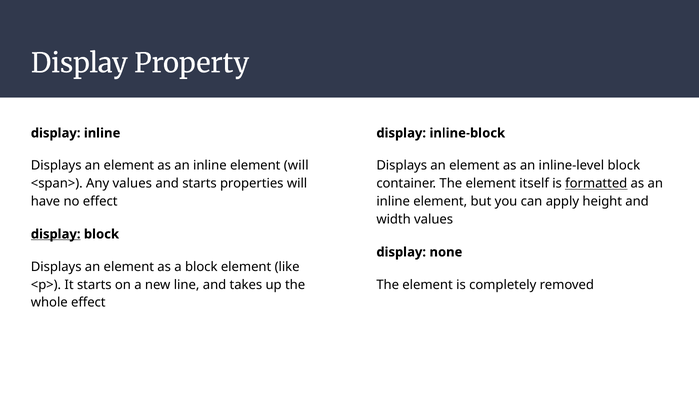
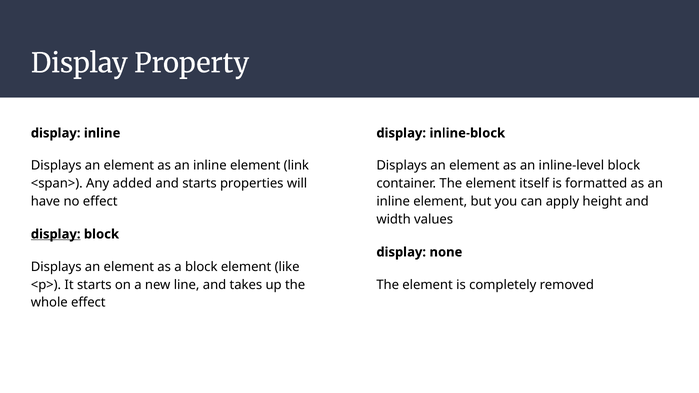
element will: will -> link
Any values: values -> added
formatted underline: present -> none
